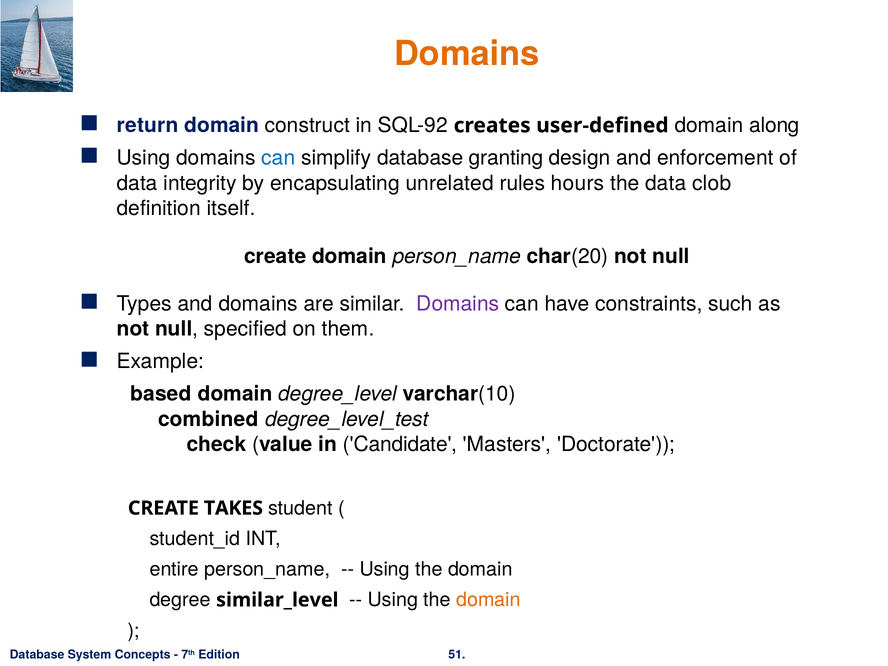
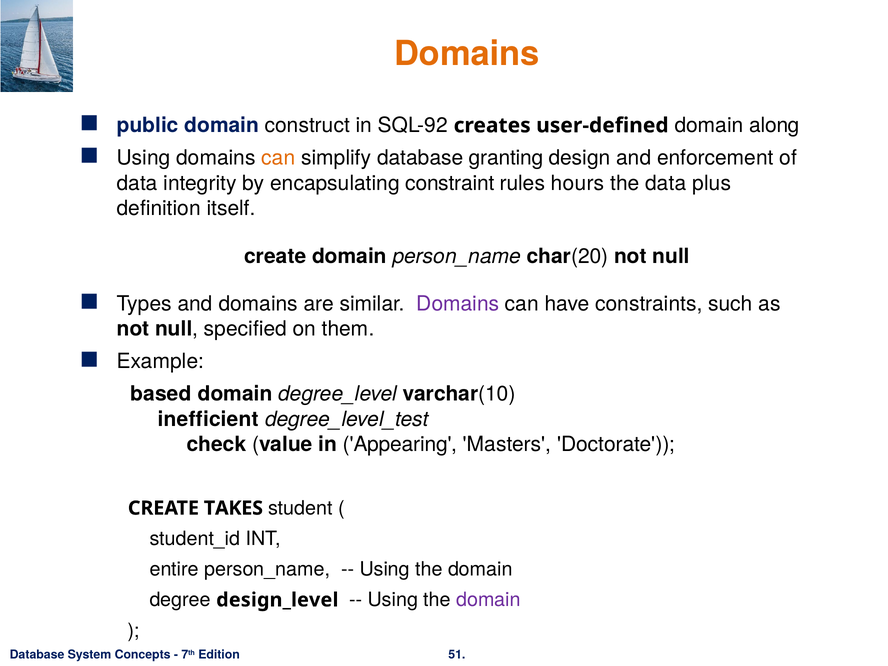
return: return -> public
can at (278, 158) colour: blue -> orange
unrelated: unrelated -> constraint
clob: clob -> plus
combined: combined -> inefficient
Candidate: Candidate -> Appearing
similar_level: similar_level -> design_level
domain at (488, 600) colour: orange -> purple
